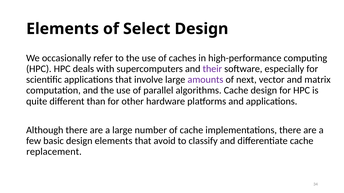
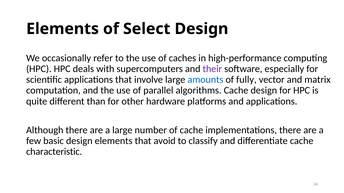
amounts colour: purple -> blue
next: next -> fully
replacement: replacement -> characteristic
